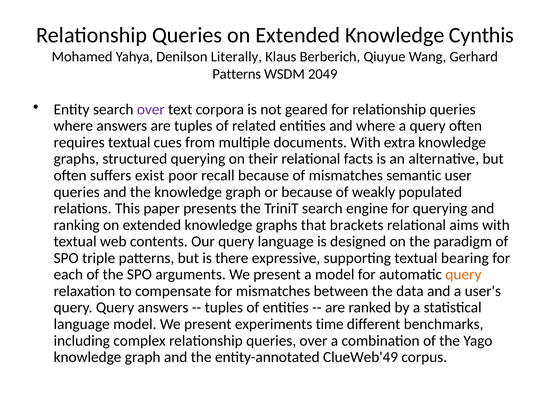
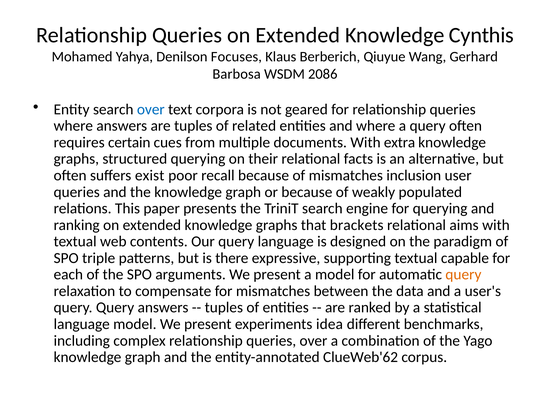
Literally: Literally -> Focuses
Patterns at (237, 74): Patterns -> Barbosa
2049: 2049 -> 2086
over at (151, 109) colour: purple -> blue
requires textual: textual -> certain
semantic: semantic -> inclusion
bearing: bearing -> capable
time: time -> idea
ClueWeb'49: ClueWeb'49 -> ClueWeb'62
